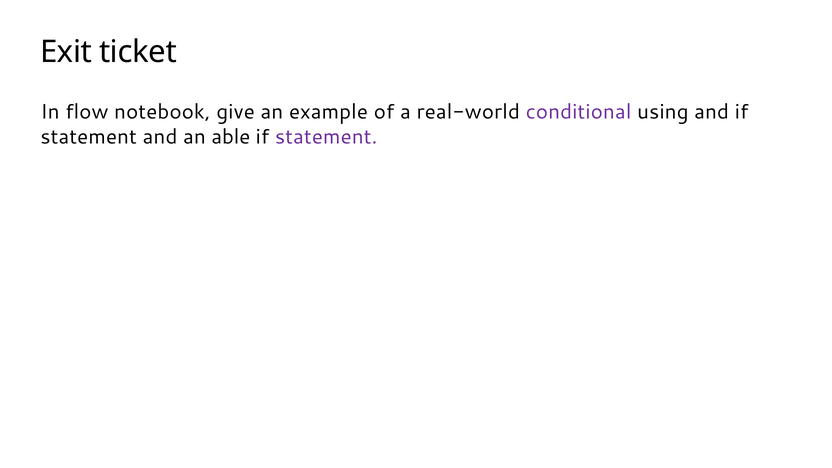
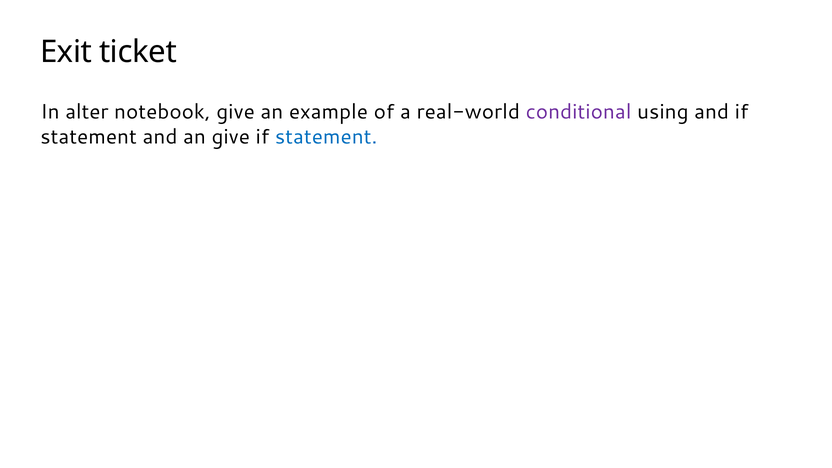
flow: flow -> alter
an able: able -> give
statement at (326, 137) colour: purple -> blue
